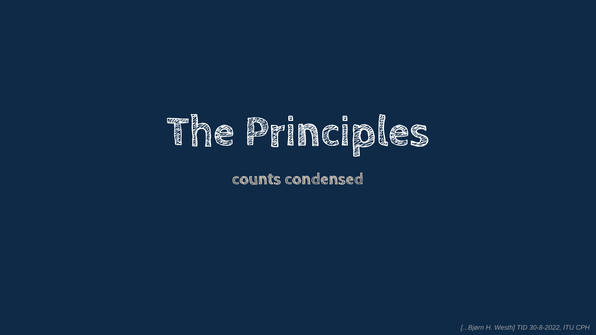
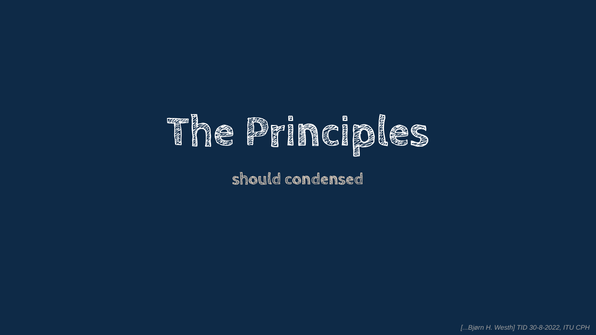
counts: counts -> should
